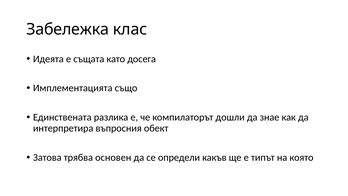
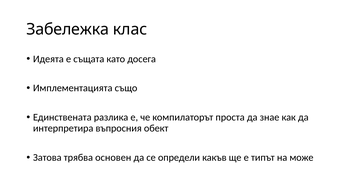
дошли: дошли -> проста
която: която -> може
